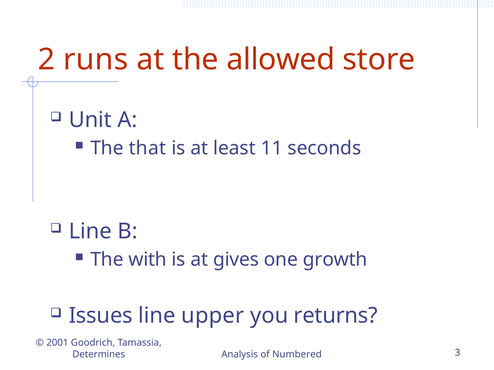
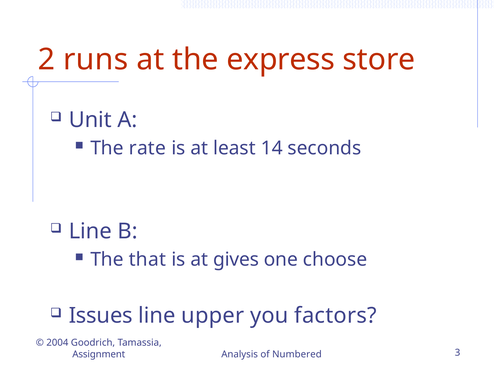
allowed: allowed -> express
that: that -> rate
11: 11 -> 14
with: with -> that
growth: growth -> choose
returns: returns -> factors
2001: 2001 -> 2004
Determines: Determines -> Assignment
